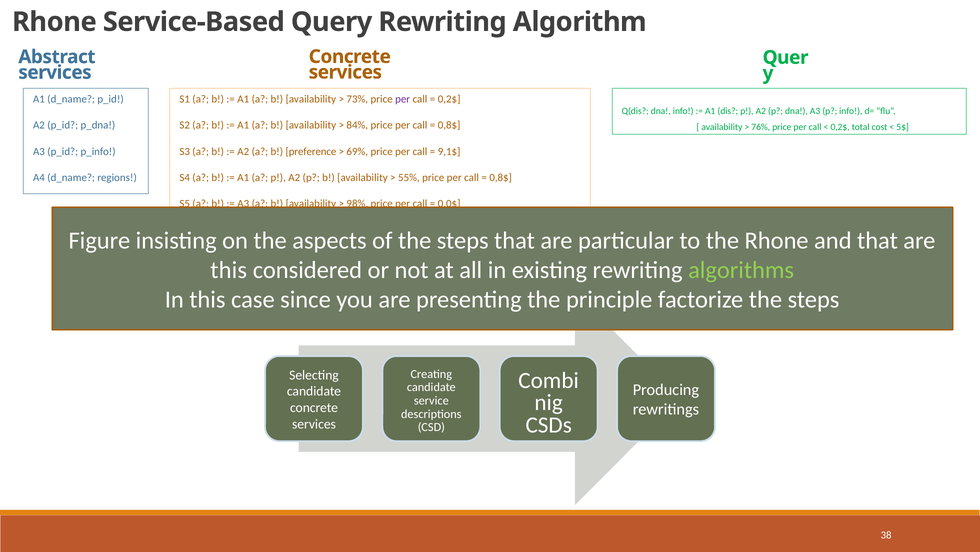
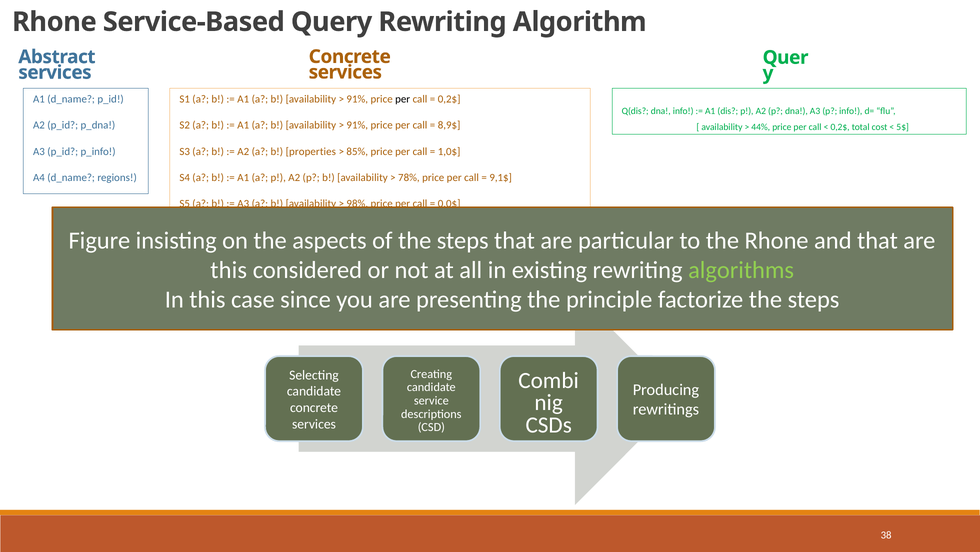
73% at (357, 99): 73% -> 91%
per at (403, 99) colour: purple -> black
84% at (357, 125): 84% -> 91%
0,8$ at (449, 125): 0,8$ -> 8,9$
76%: 76% -> 44%
preference: preference -> properties
69%: 69% -> 85%
9,1$: 9,1$ -> 1,0$
55%: 55% -> 78%
0,8$ at (501, 177): 0,8$ -> 9,1$
